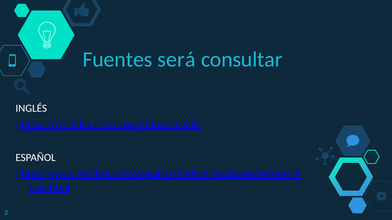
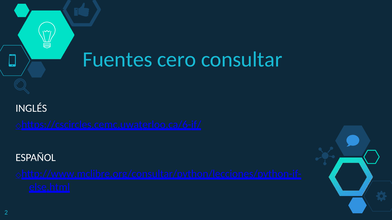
será: será -> cero
